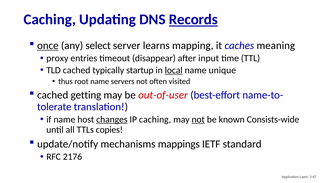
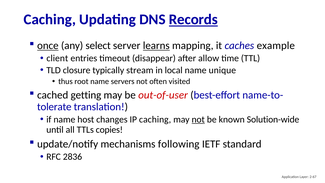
learns underline: none -> present
meaning: meaning -> example
proxy: proxy -> client
input: input -> allow
TLD cached: cached -> closure
startup: startup -> stream
local underline: present -> none
changes underline: present -> none
Consists-wide: Consists-wide -> Solution-wide
mappings: mappings -> following
2176: 2176 -> 2836
